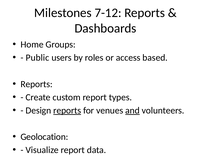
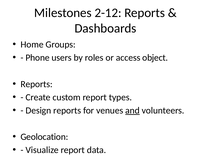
7-12: 7-12 -> 2-12
Public: Public -> Phone
based: based -> object
reports at (67, 110) underline: present -> none
